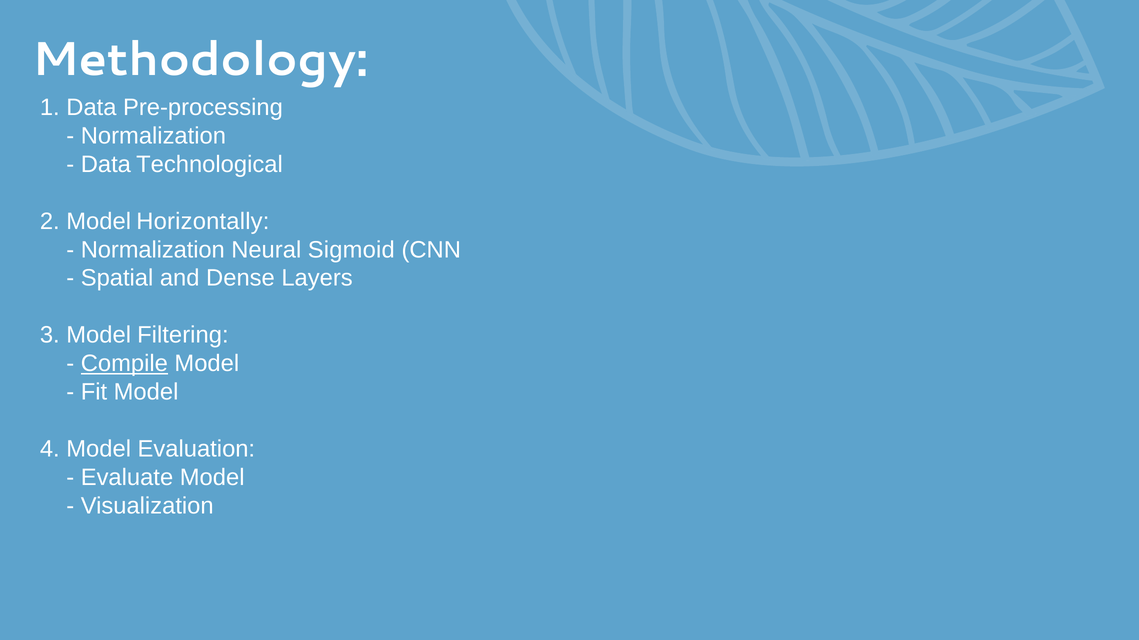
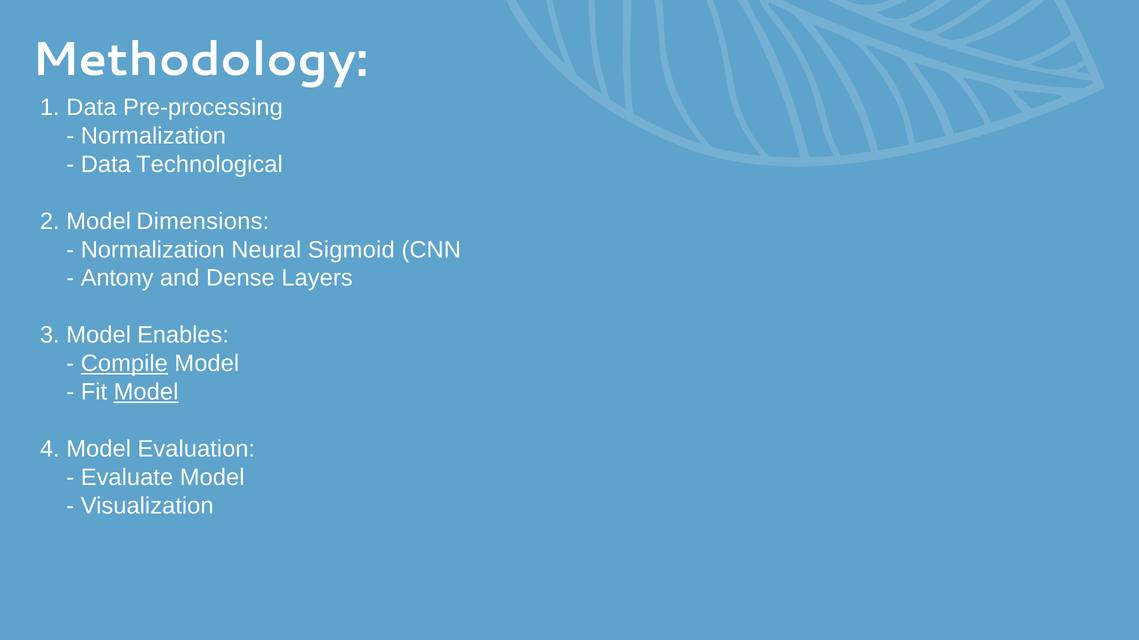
Horizontally: Horizontally -> Dimensions
Spatial: Spatial -> Antony
Filtering: Filtering -> Enables
Model at (146, 392) underline: none -> present
